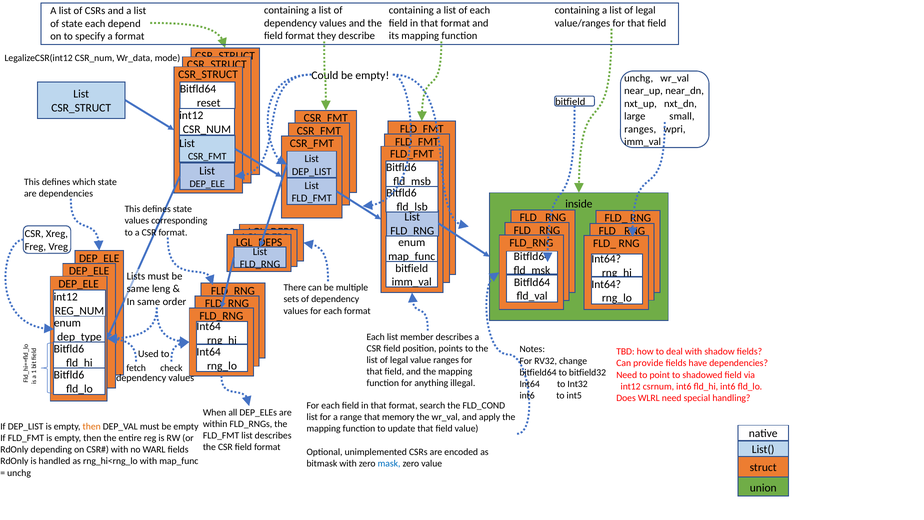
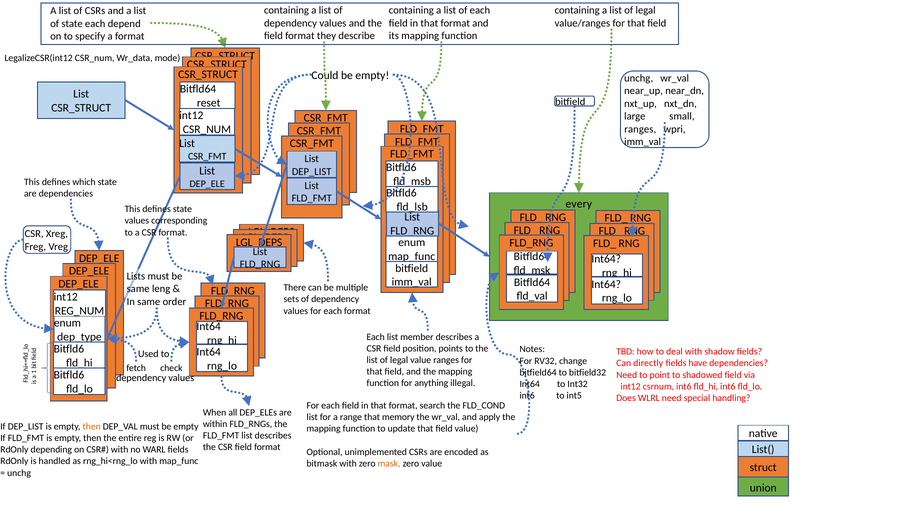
inside: inside -> every
provide: provide -> directly
mask colour: blue -> orange
